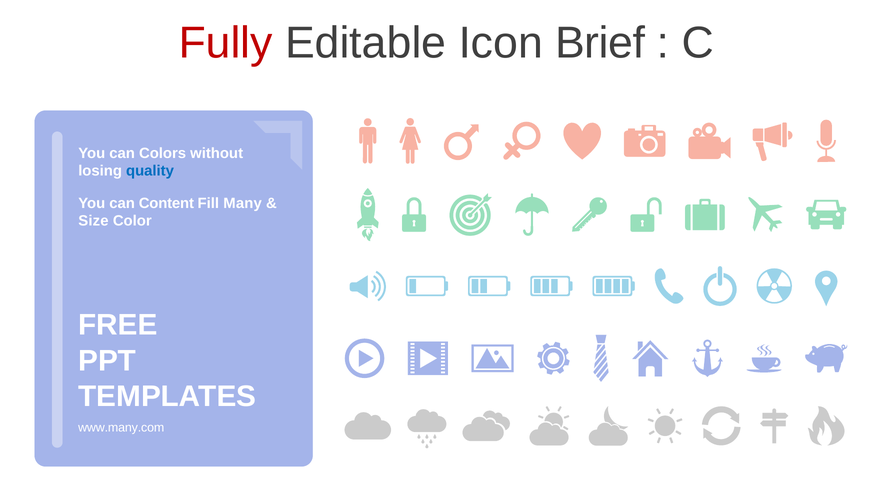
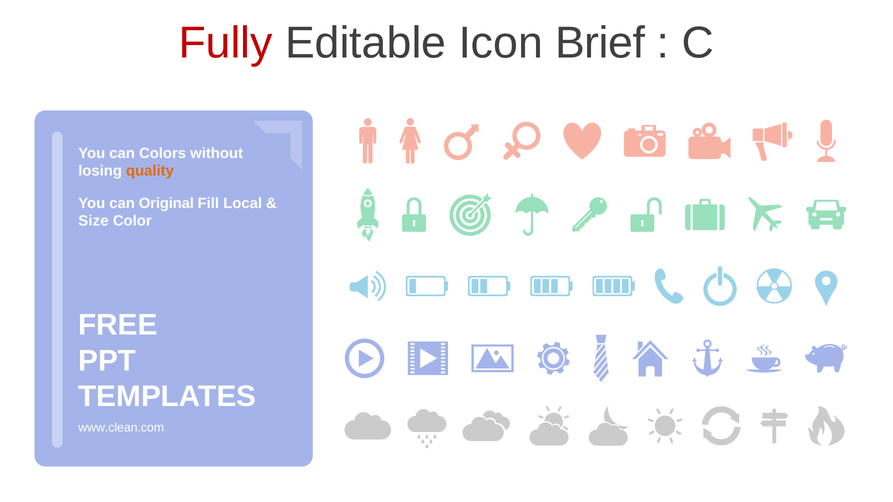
quality colour: blue -> orange
Content: Content -> Original
Many: Many -> Local
www.many.com: www.many.com -> www.clean.com
